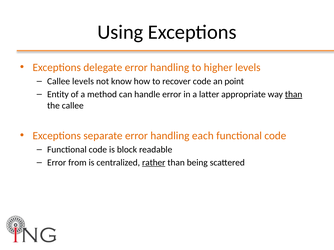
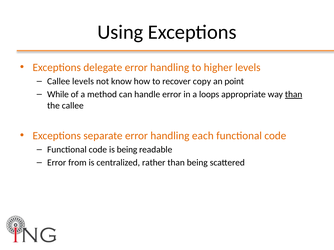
recover code: code -> copy
Entity: Entity -> While
latter: latter -> loops
is block: block -> being
rather underline: present -> none
